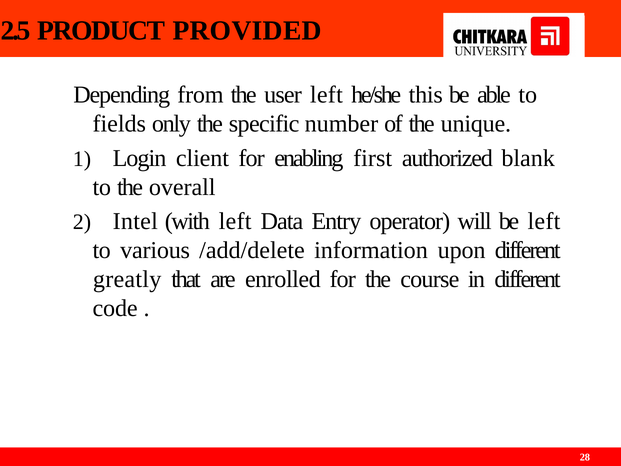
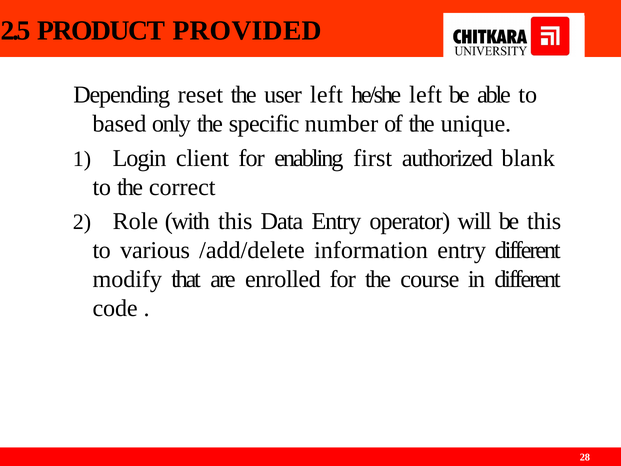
from: from -> reset
he/she this: this -> left
fields: fields -> based
overall: overall -> correct
Intel: Intel -> Role
with left: left -> this
be left: left -> this
information upon: upon -> entry
greatly: greatly -> modify
